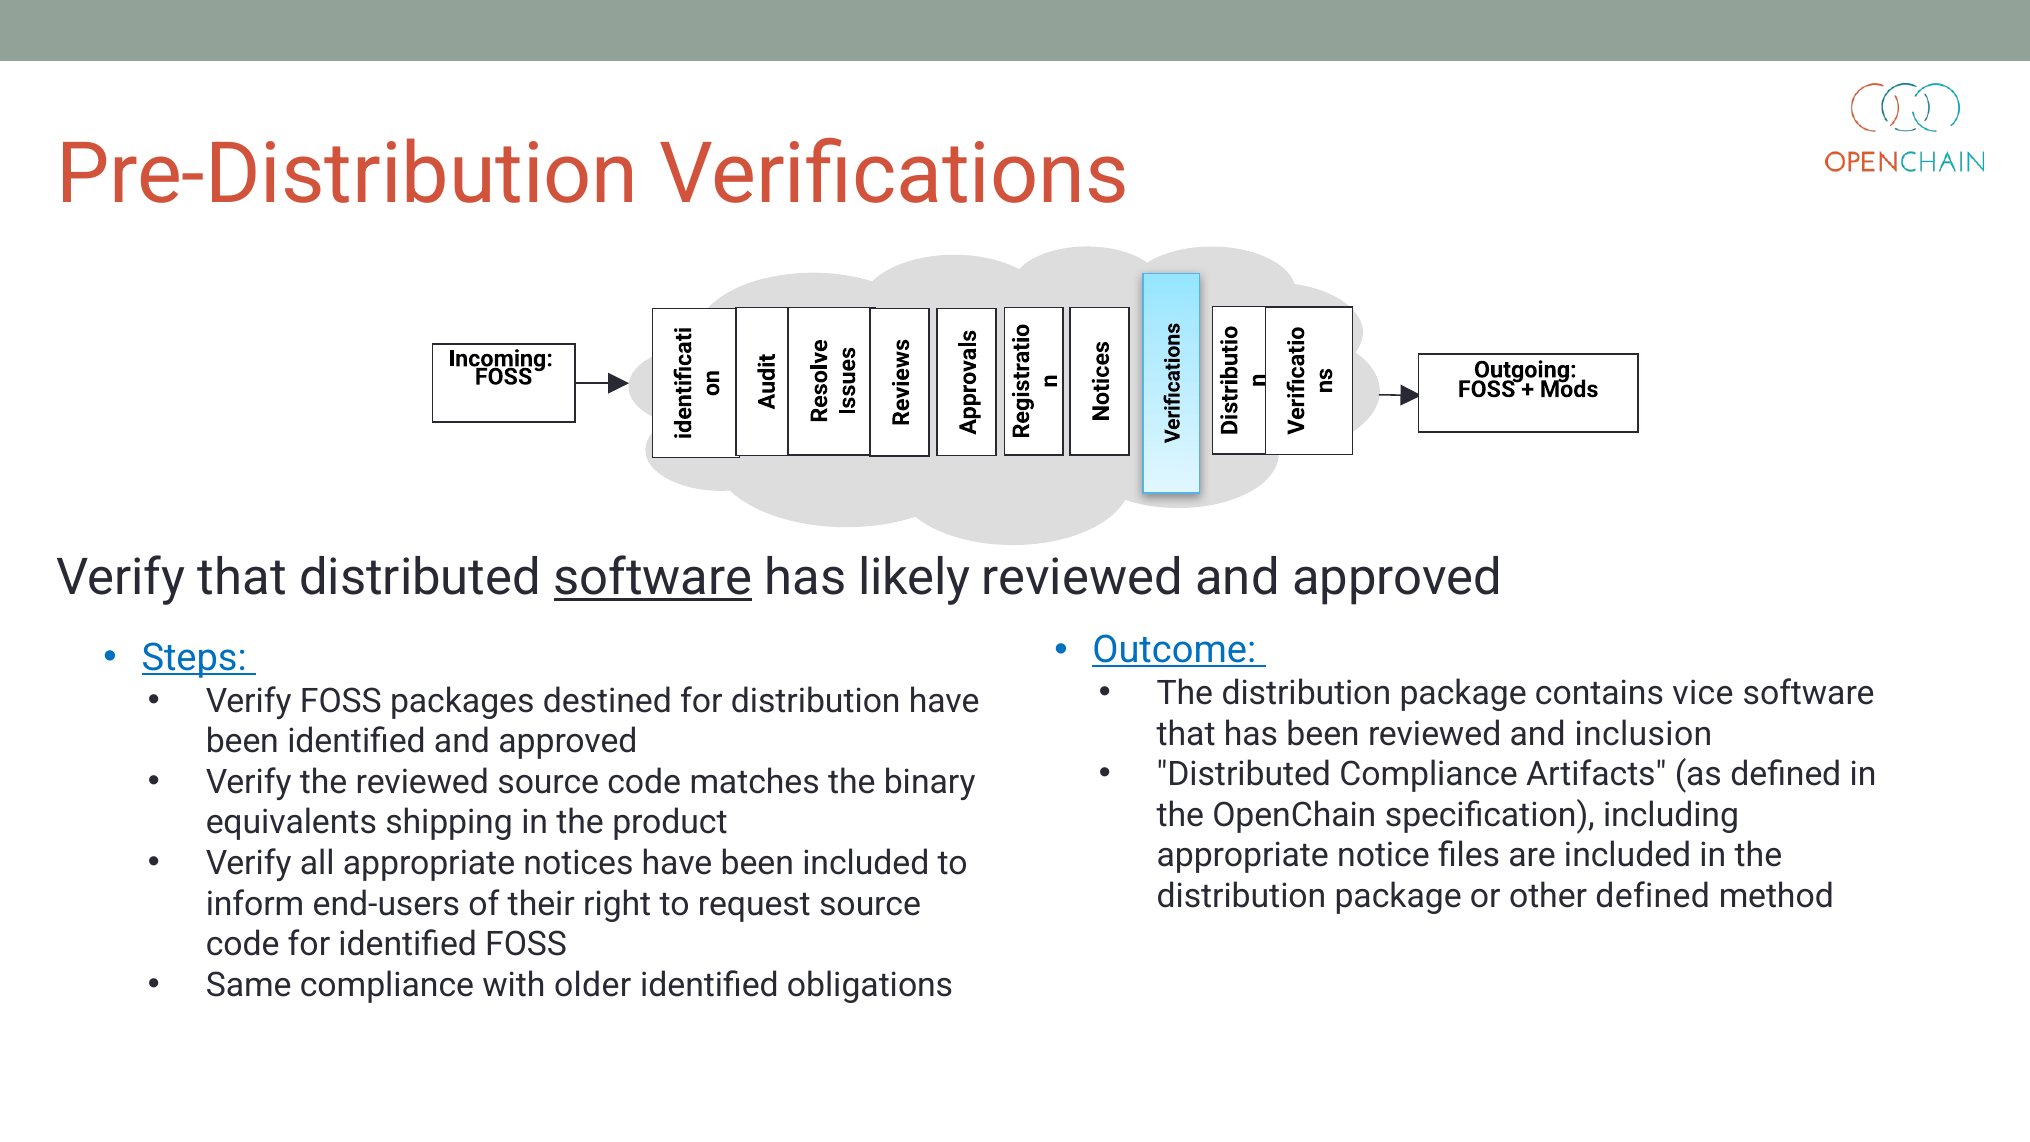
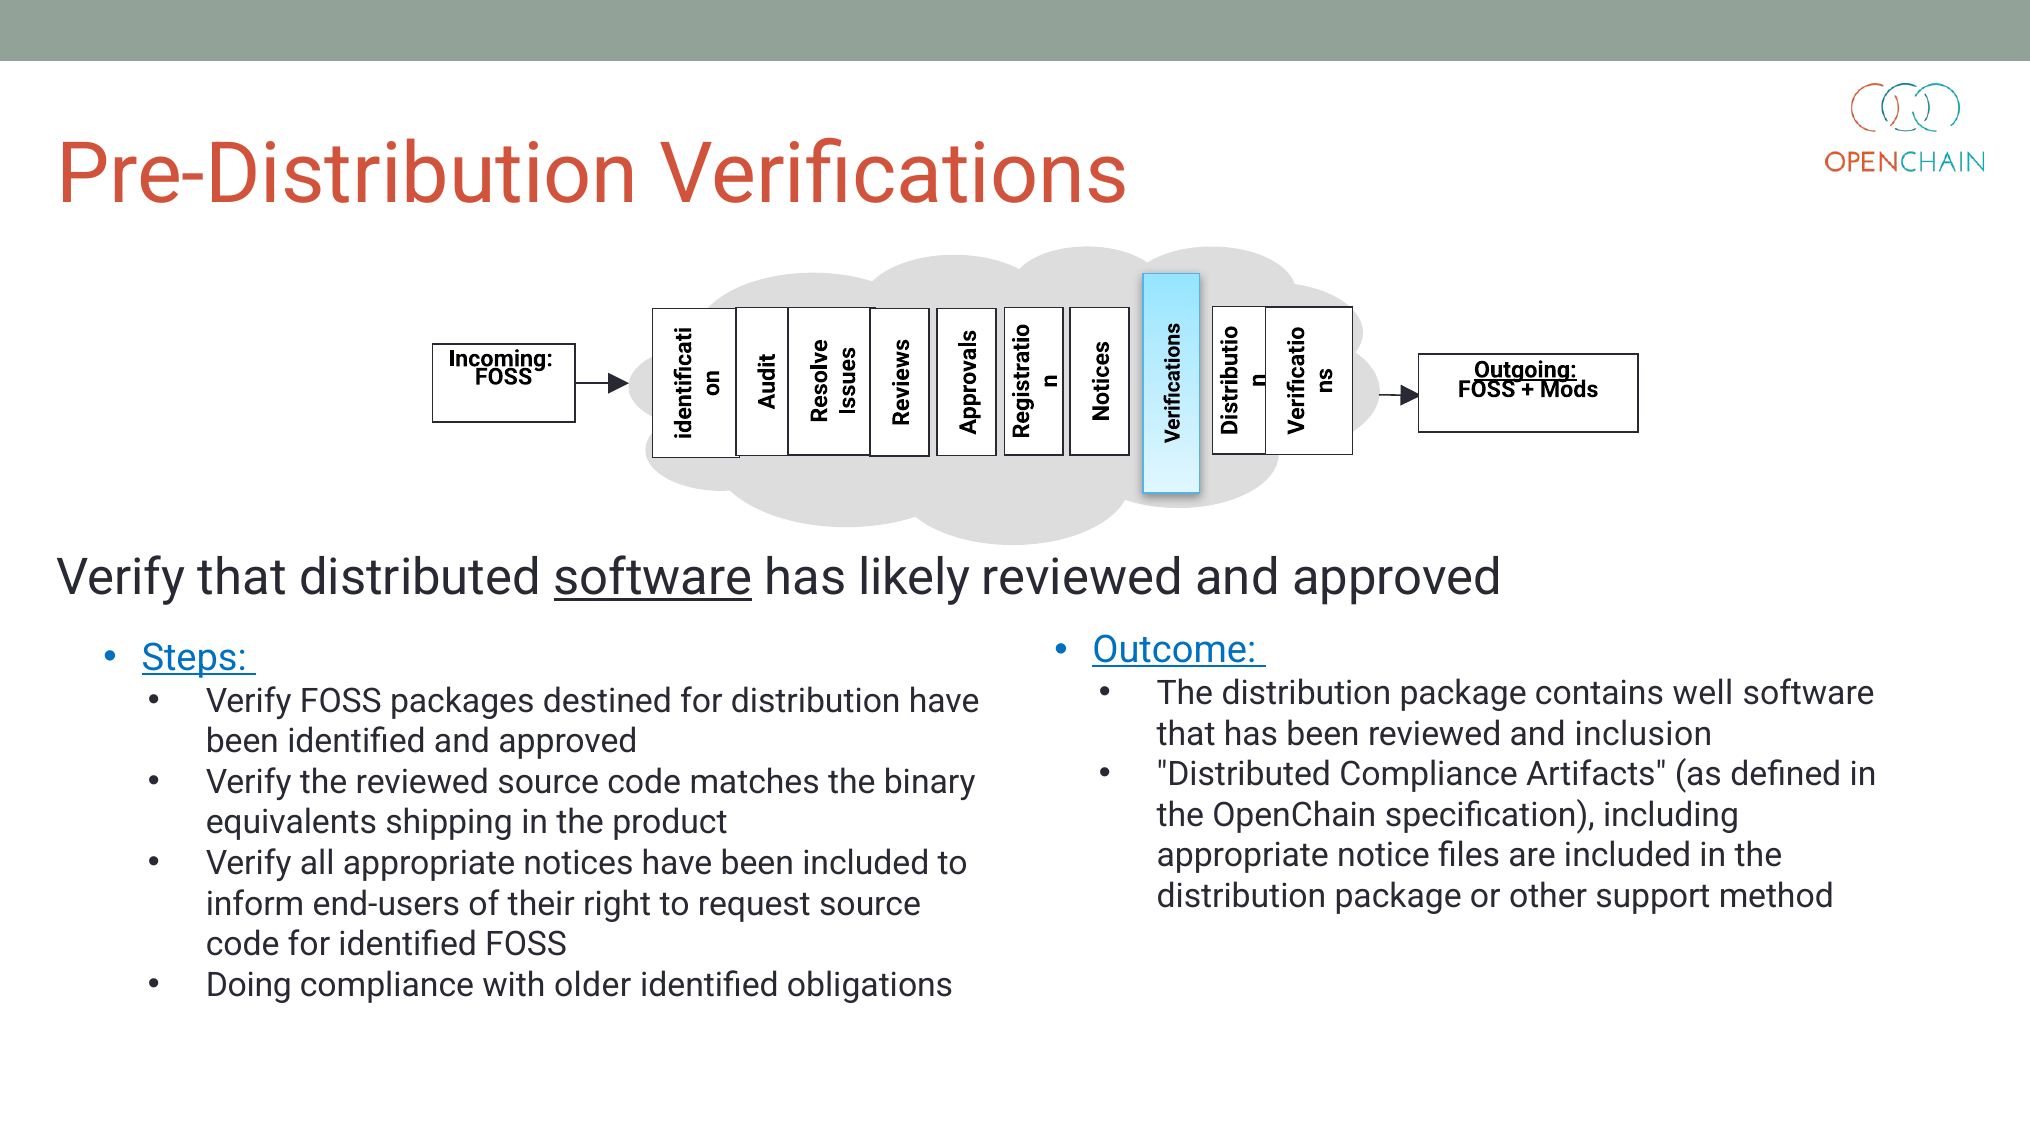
Outgoing underline: none -> present
vice: vice -> well
other defined: defined -> support
Same: Same -> Doing
